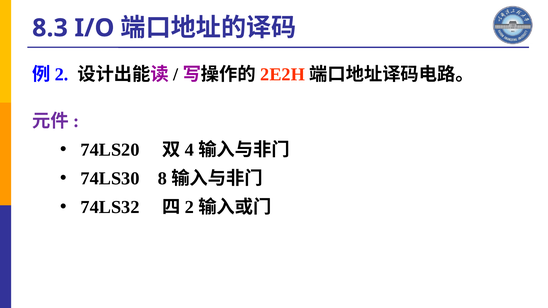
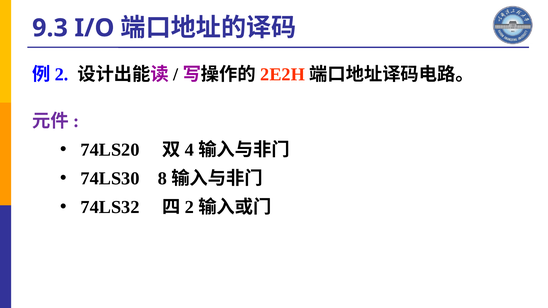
8.3: 8.3 -> 9.3
